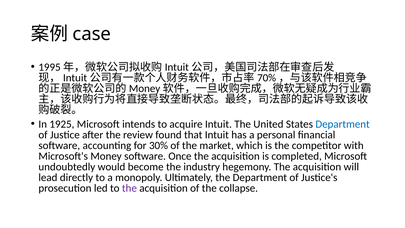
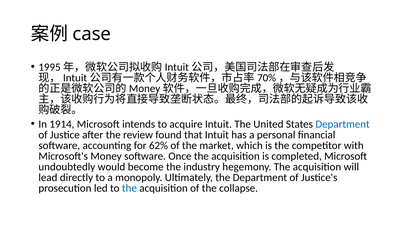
1925: 1925 -> 1914
30%: 30% -> 62%
the at (129, 188) colour: purple -> blue
